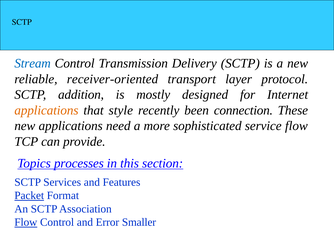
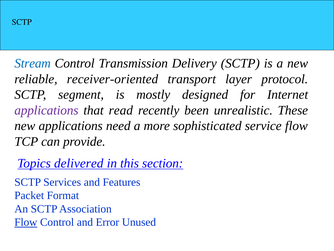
addition: addition -> segment
applications at (46, 110) colour: orange -> purple
style: style -> read
connection: connection -> unrealistic
processes: processes -> delivered
Packet underline: present -> none
Smaller: Smaller -> Unused
